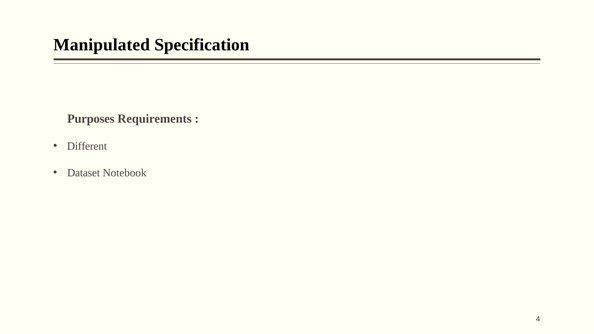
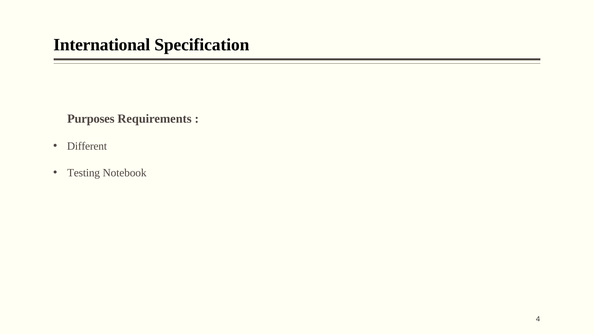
Manipulated: Manipulated -> International
Dataset: Dataset -> Testing
